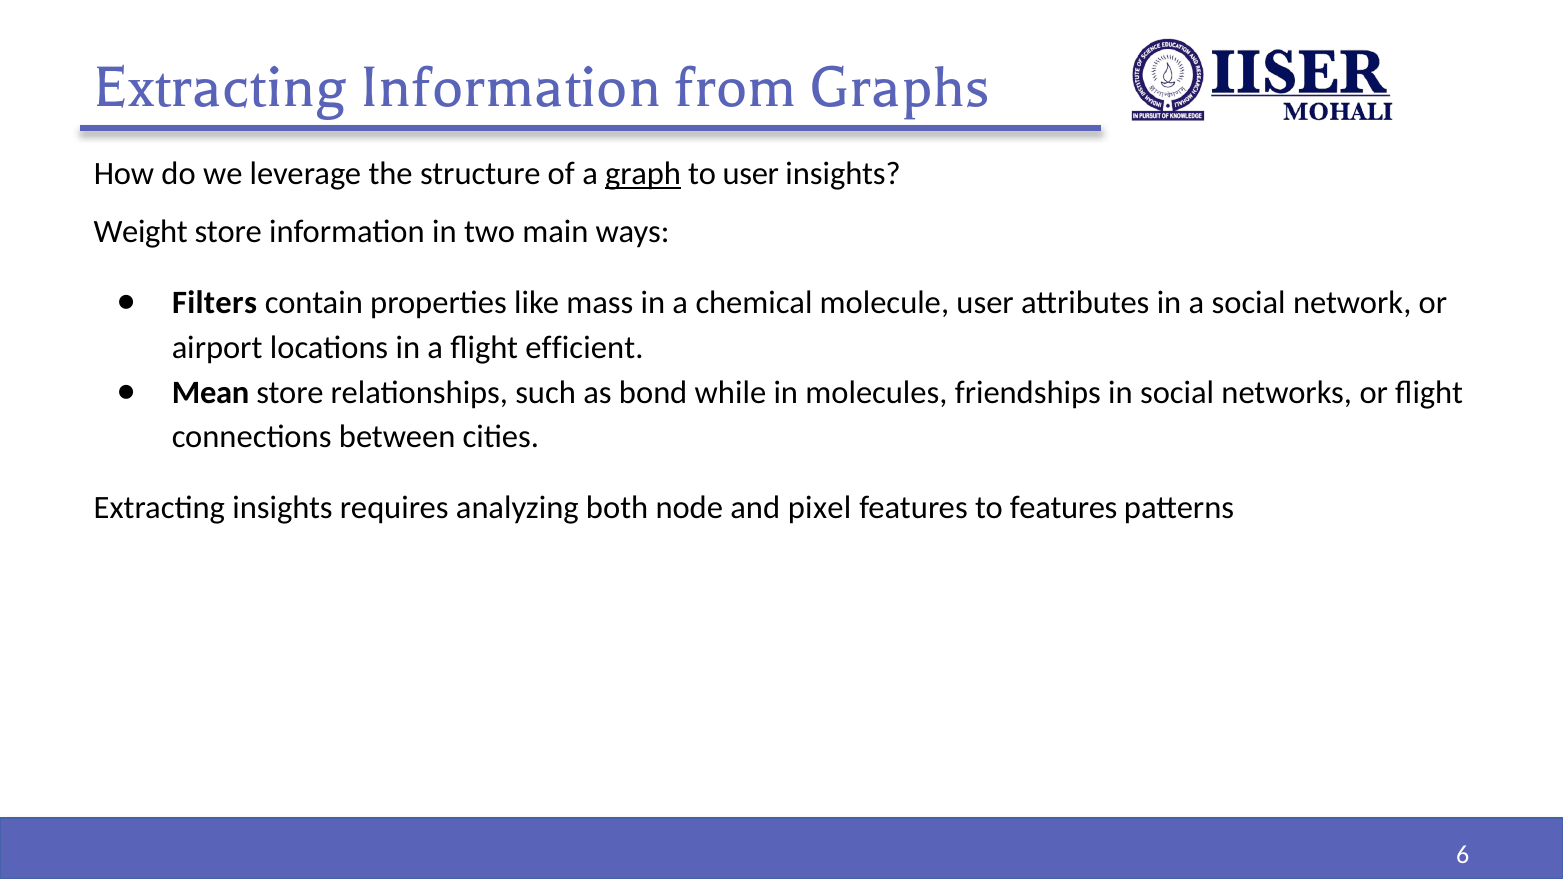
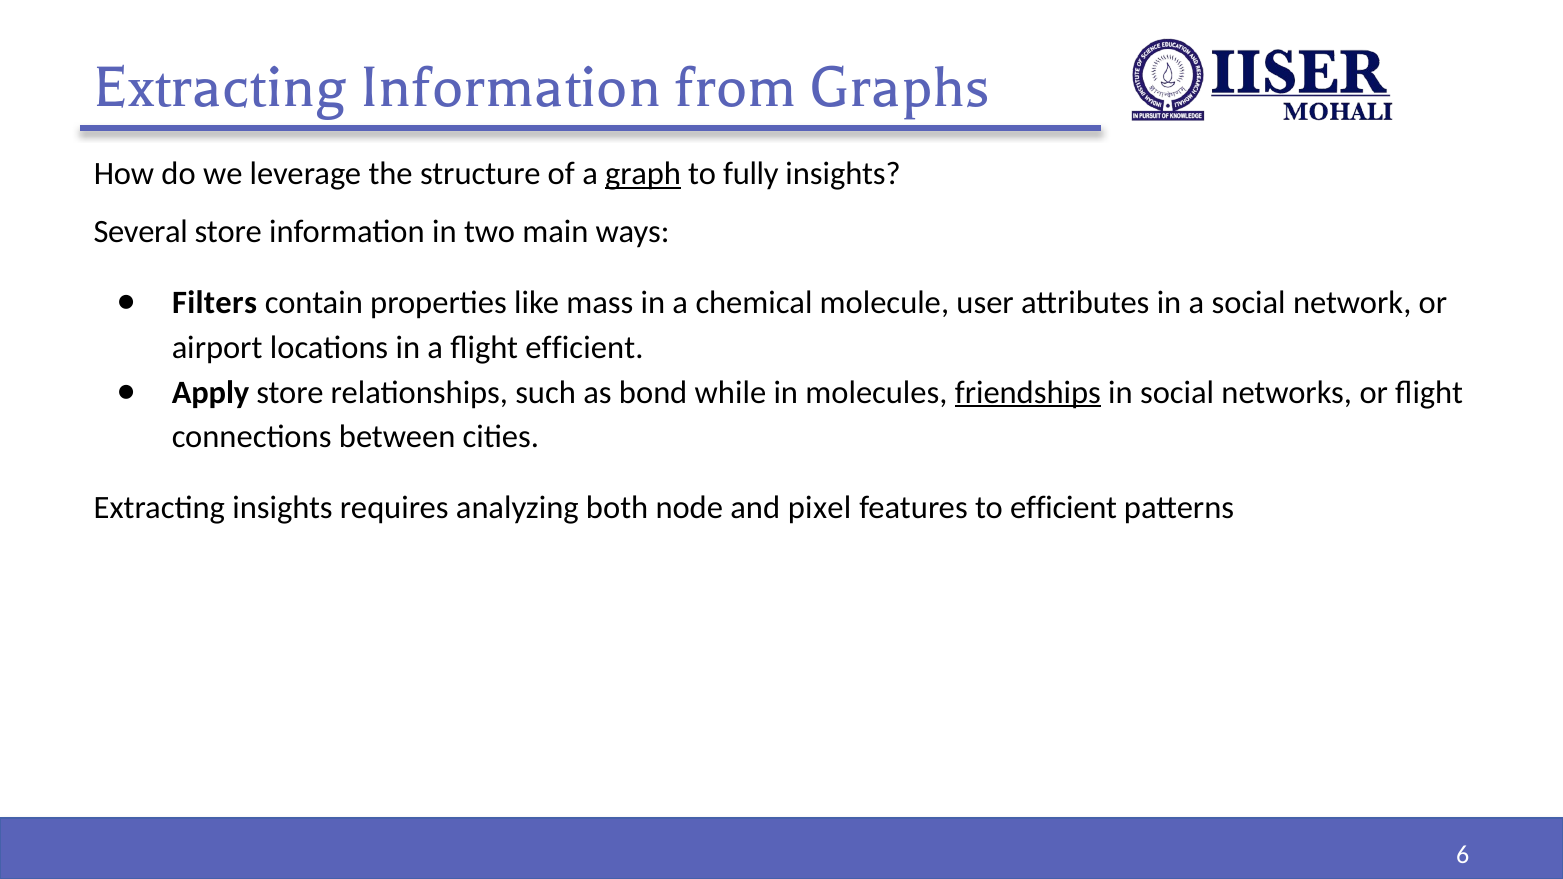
to user: user -> fully
Weight: Weight -> Several
Mean: Mean -> Apply
friendships underline: none -> present
to features: features -> efficient
